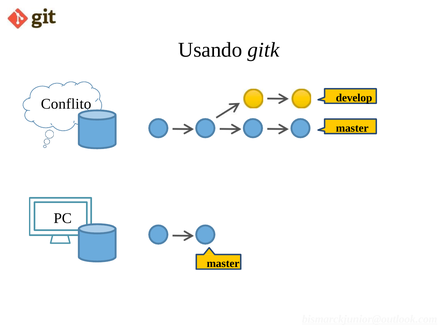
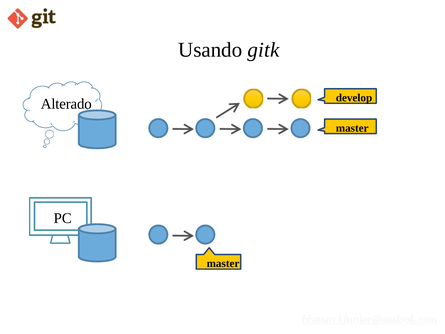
Conflito: Conflito -> Alterado
